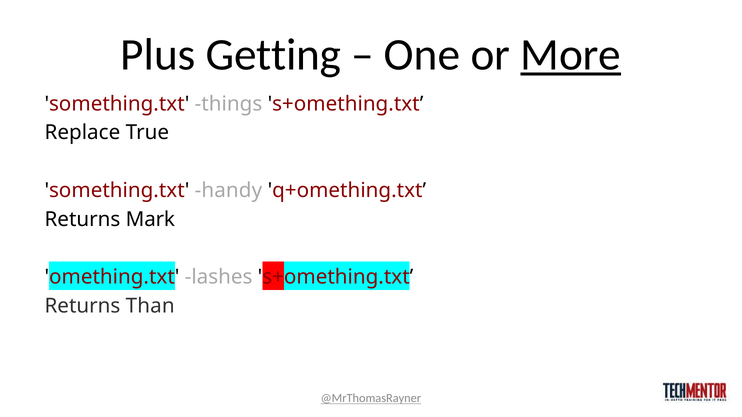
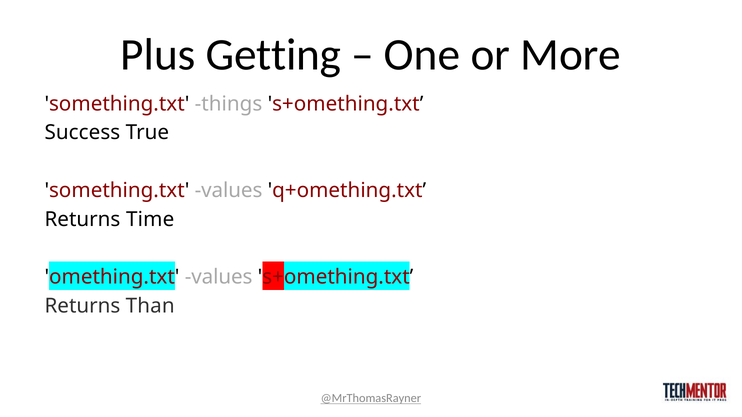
More underline: present -> none
Replace: Replace -> Success
something.txt handy: handy -> values
Mark: Mark -> Time
omething.txt lashes: lashes -> values
